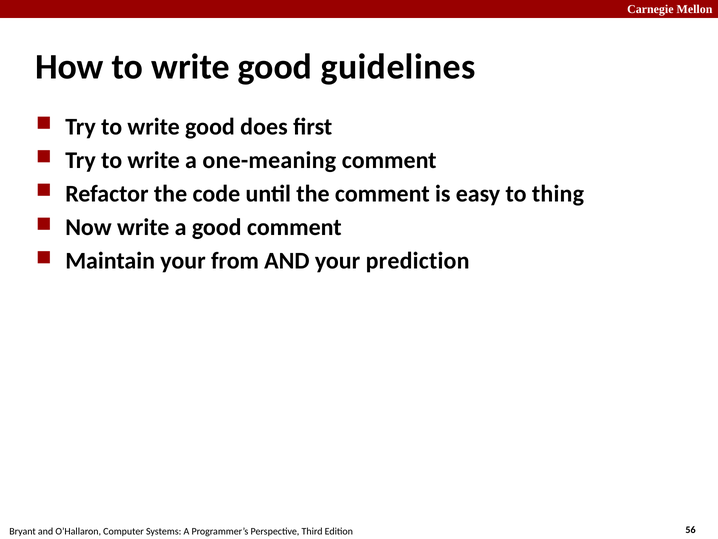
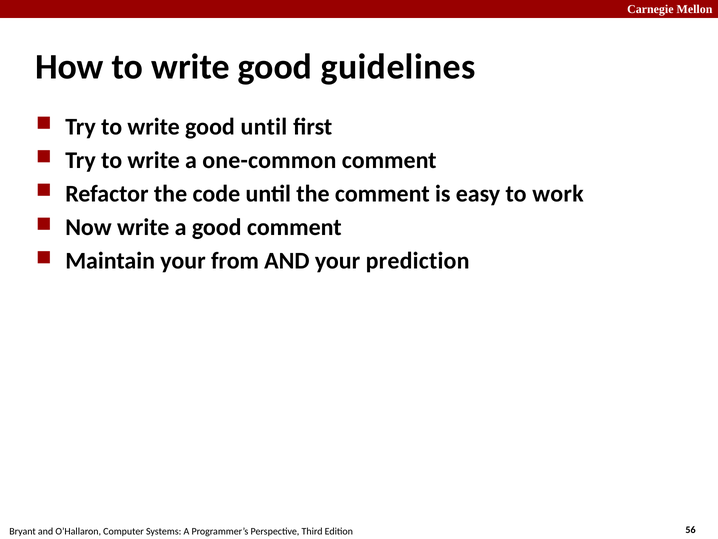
good does: does -> until
one-meaning: one-meaning -> one-common
thing: thing -> work
